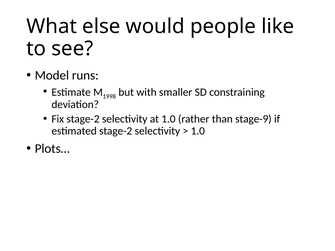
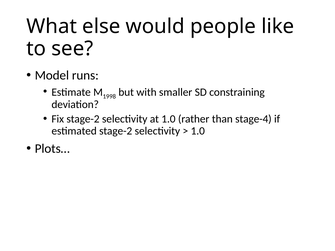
stage-9: stage-9 -> stage-4
